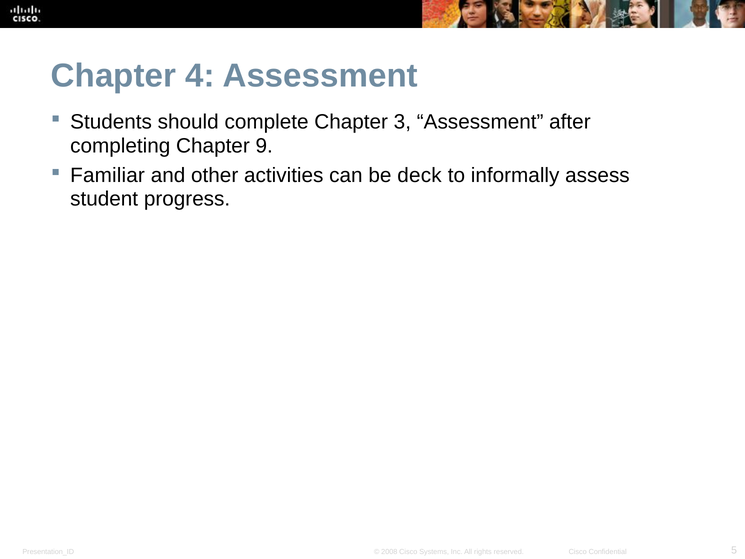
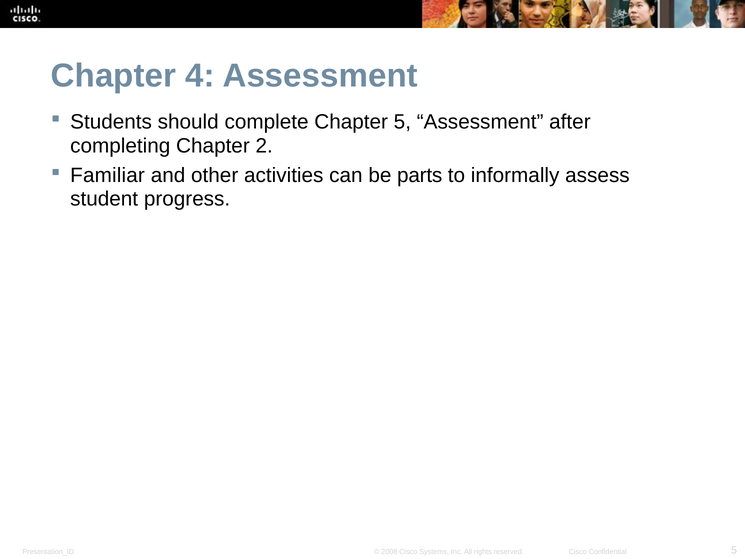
Chapter 3: 3 -> 5
9: 9 -> 2
deck: deck -> parts
